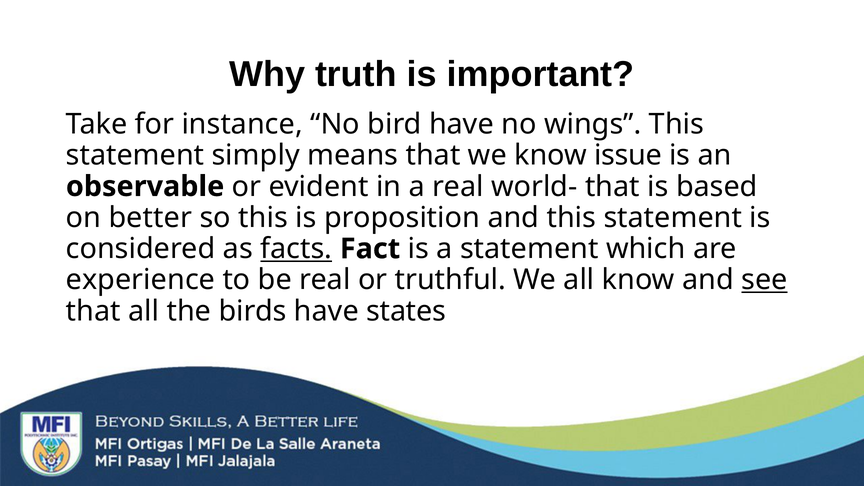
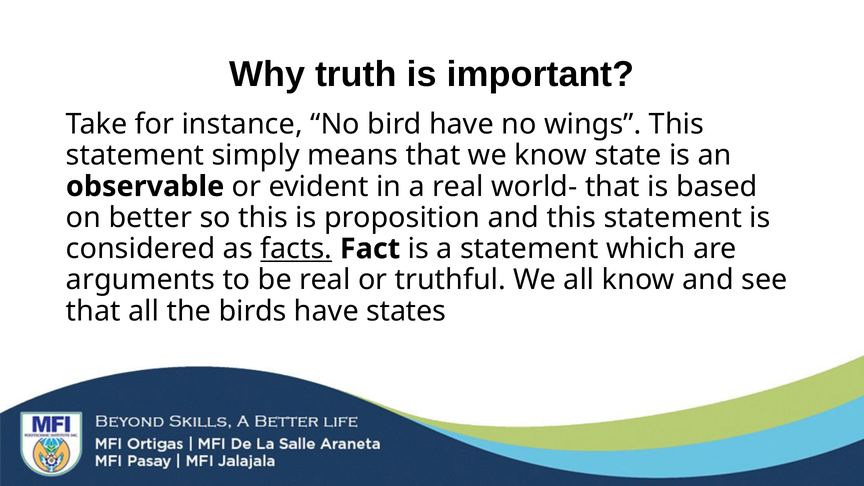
issue: issue -> state
experience: experience -> arguments
see underline: present -> none
